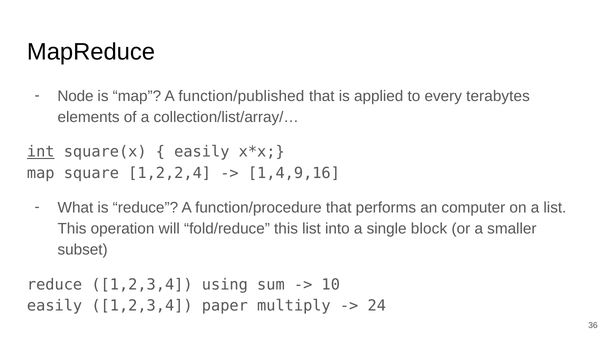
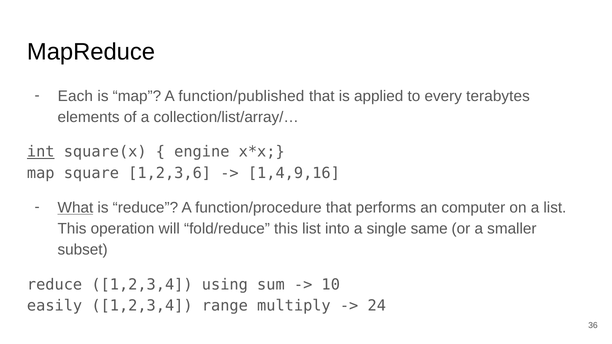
Node: Node -> Each
easily at (202, 152): easily -> engine
1,2,2,4: 1,2,2,4 -> 1,2,3,6
What underline: none -> present
block: block -> same
paper: paper -> range
